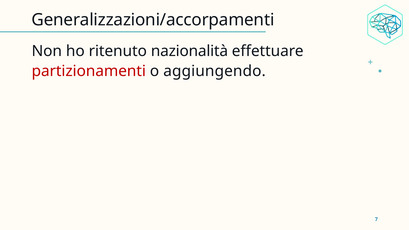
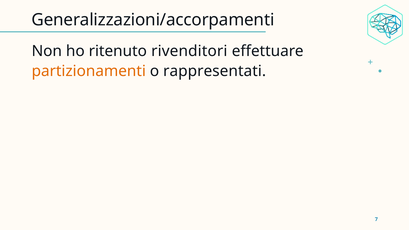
nazionalità: nazionalità -> rivenditori
partizionamenti colour: red -> orange
aggiungendo: aggiungendo -> rappresentati
